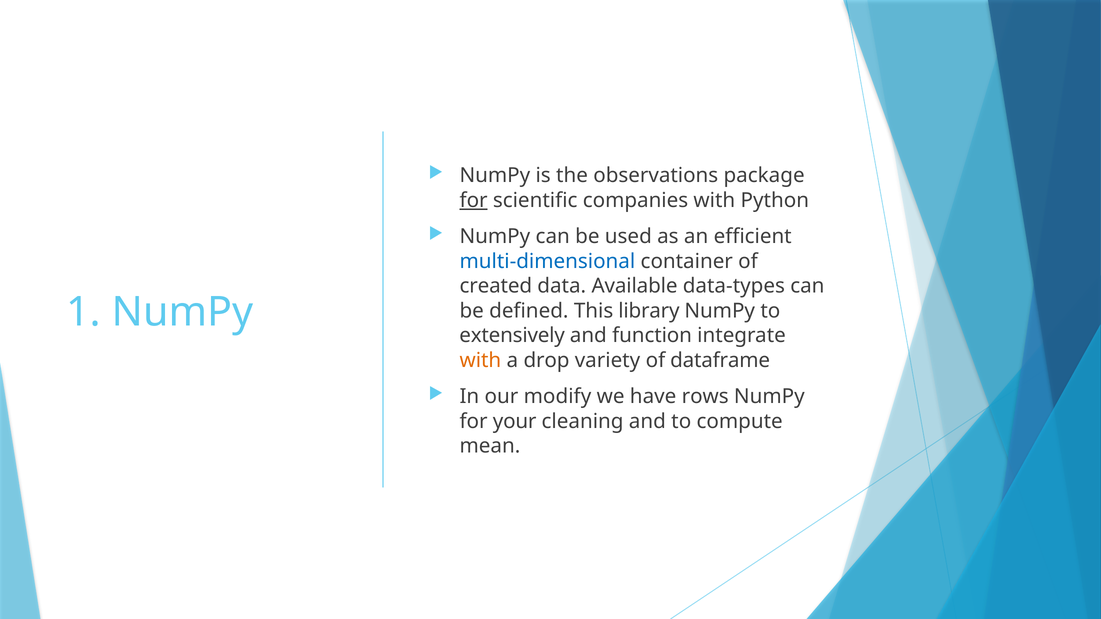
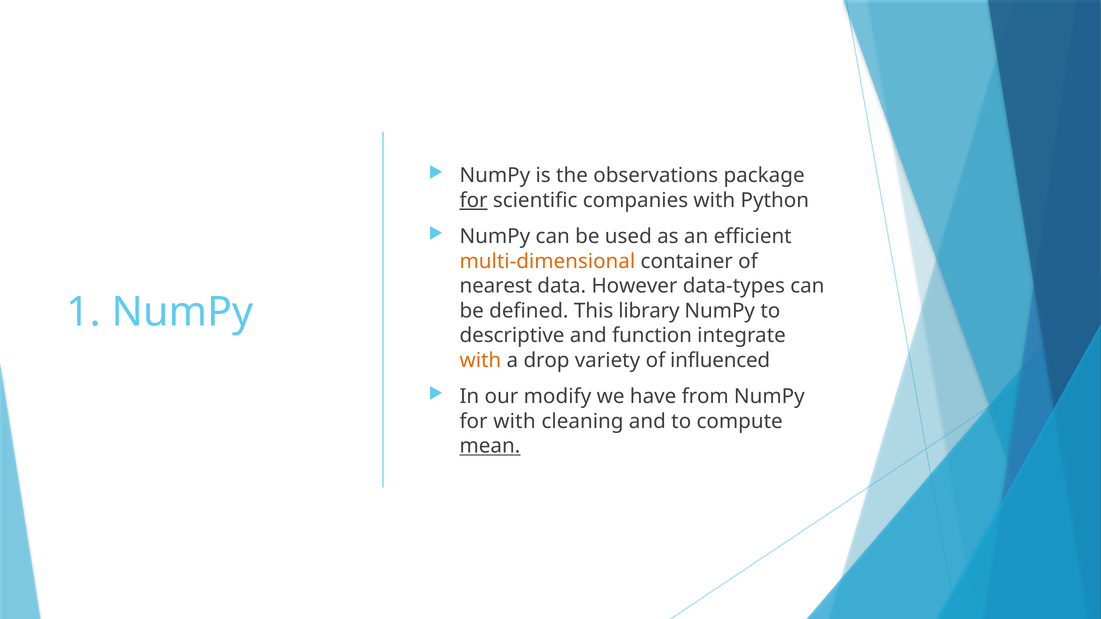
multi-dimensional colour: blue -> orange
created: created -> nearest
Available: Available -> However
extensively: extensively -> descriptive
dataframe: dataframe -> influenced
rows: rows -> from
for your: your -> with
mean underline: none -> present
